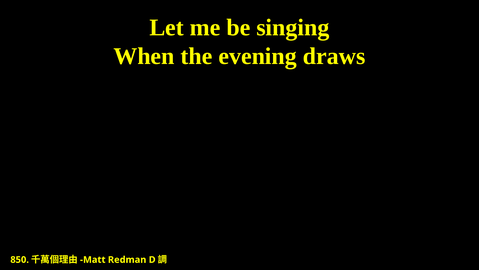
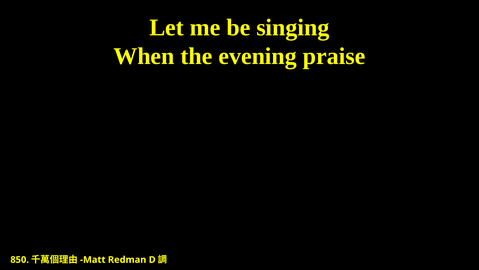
draws: draws -> praise
